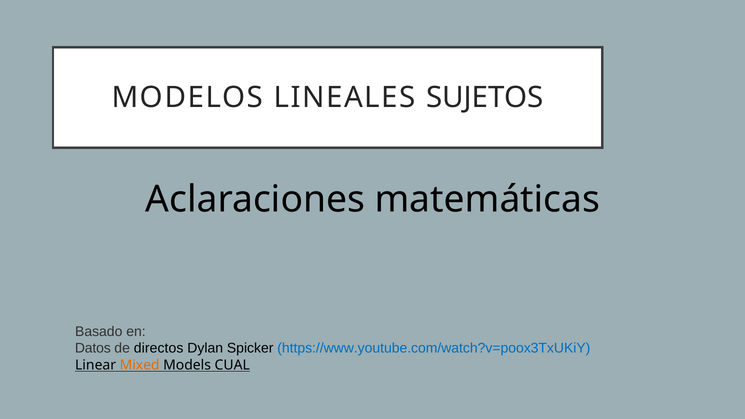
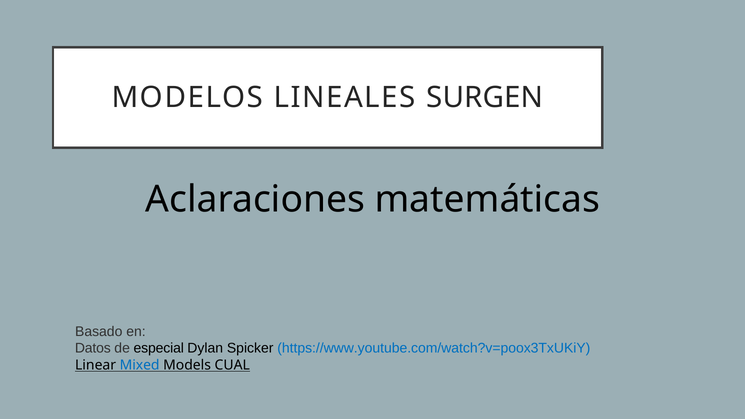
SUJETOS: SUJETOS -> SURGEN
directos: directos -> especial
Mixed colour: orange -> blue
